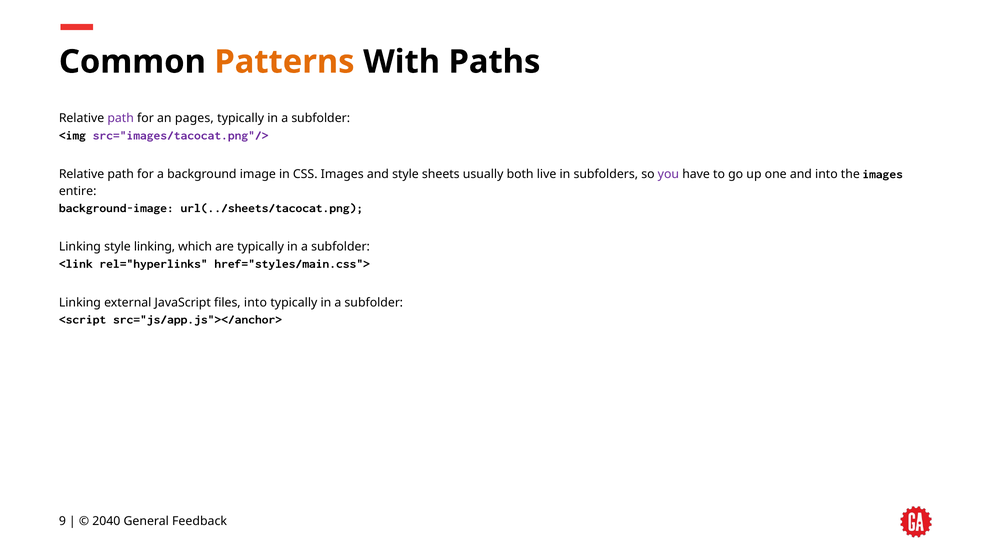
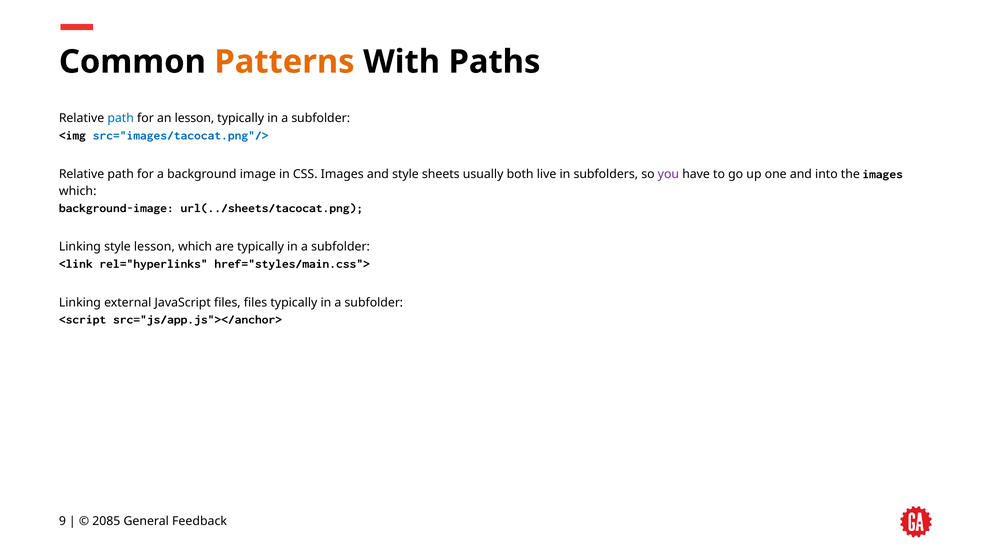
path at (121, 118) colour: purple -> blue
an pages: pages -> lesson
src="images/tacocat.png"/> colour: purple -> blue
entire at (78, 191): entire -> which
style linking: linking -> lesson
files into: into -> files
2040: 2040 -> 2085
